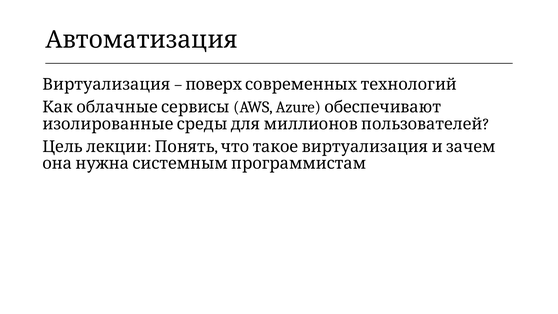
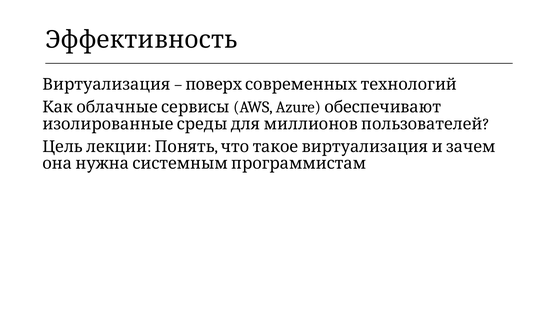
Автоматизация: Автоматизация -> Эффективность
